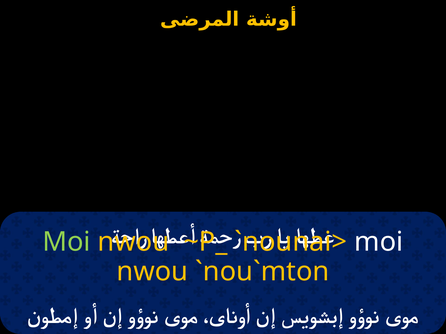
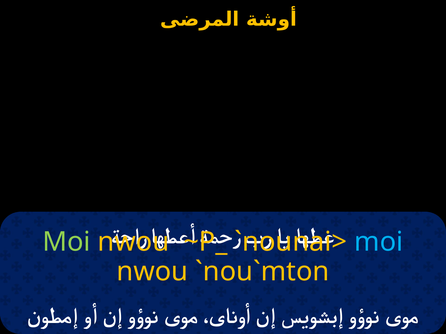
moi at (379, 242) colour: white -> light blue
